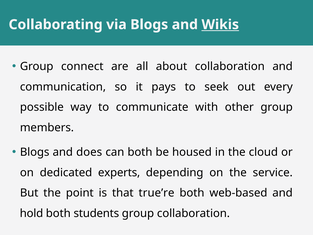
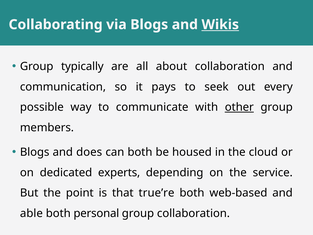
connect: connect -> typically
other underline: none -> present
hold: hold -> able
students: students -> personal
